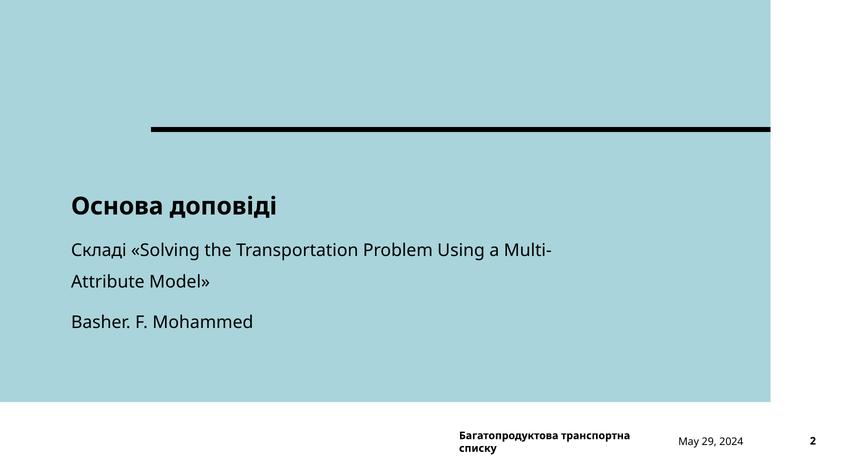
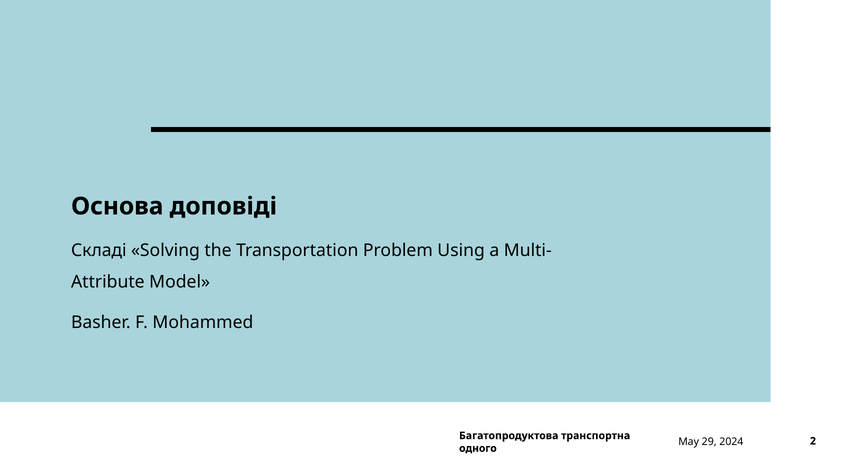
списку: списку -> одного
